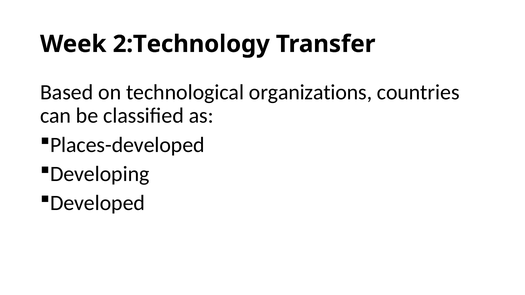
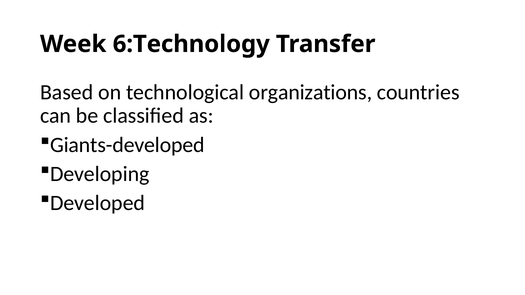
2:Technology: 2:Technology -> 6:Technology
Places-developed: Places-developed -> Giants-developed
